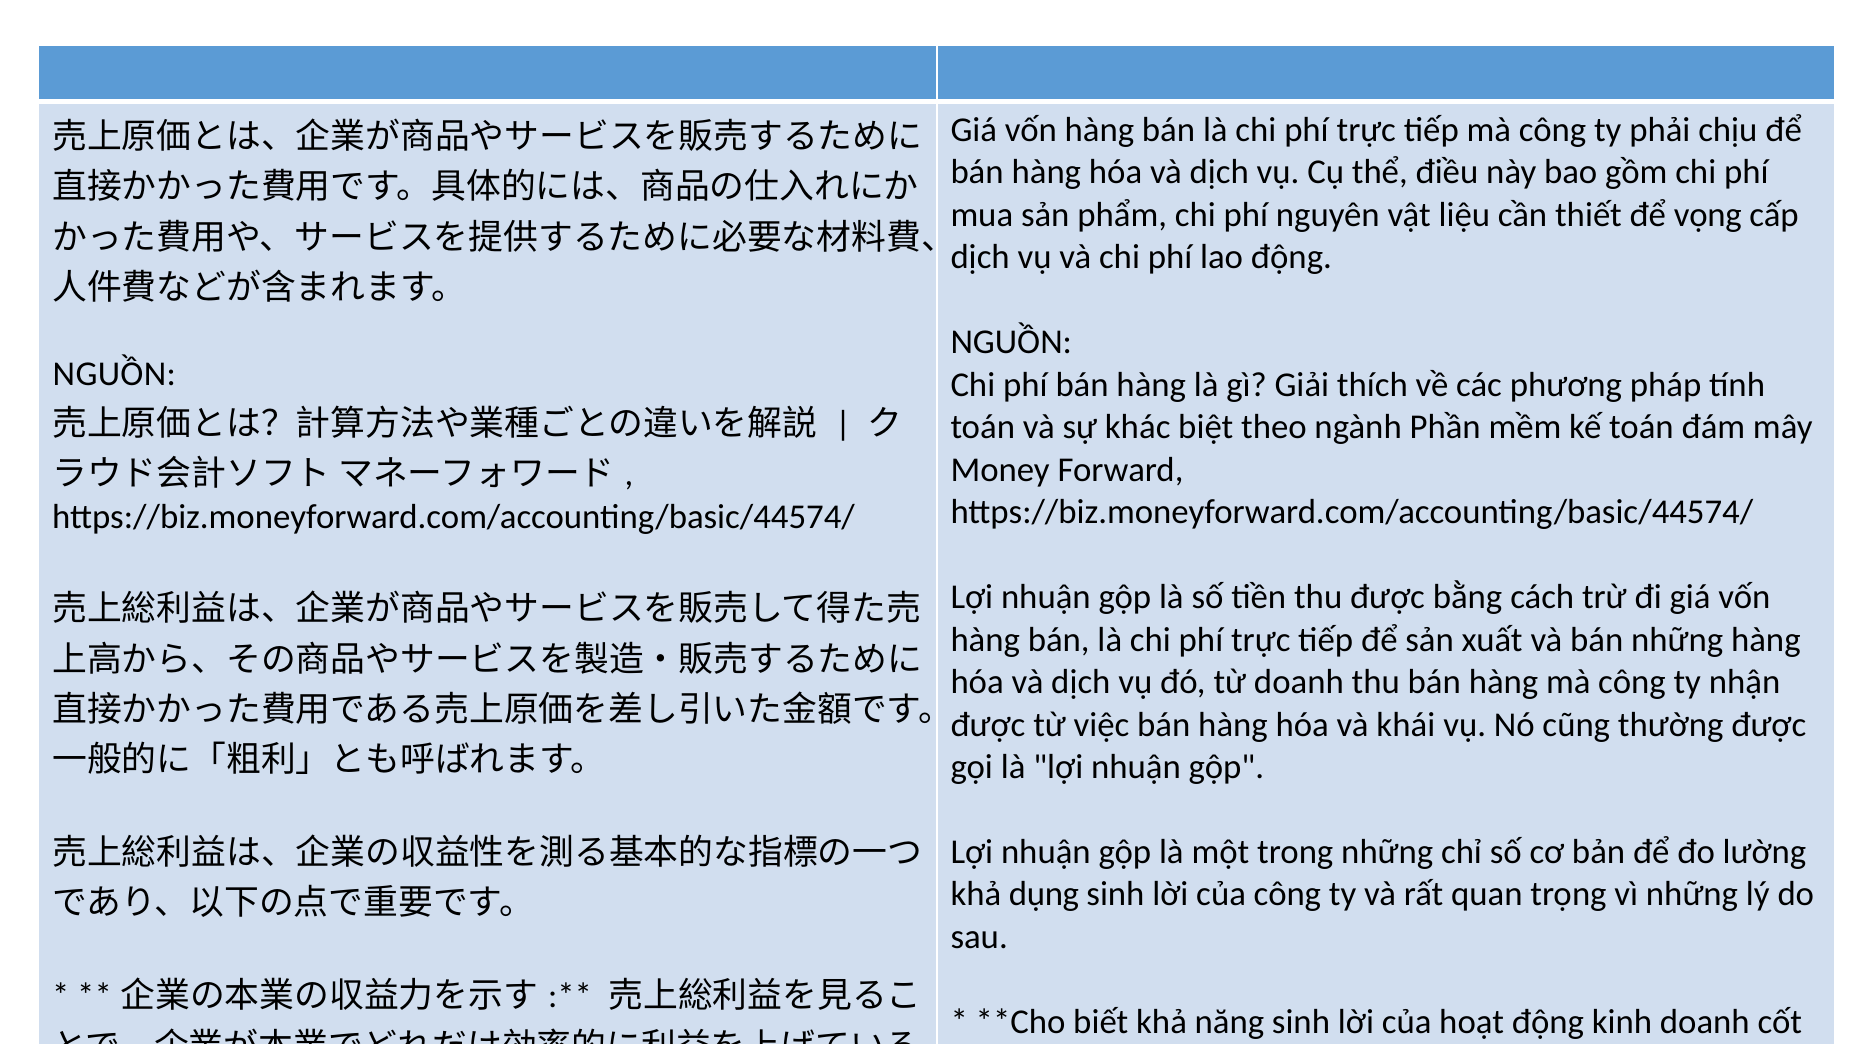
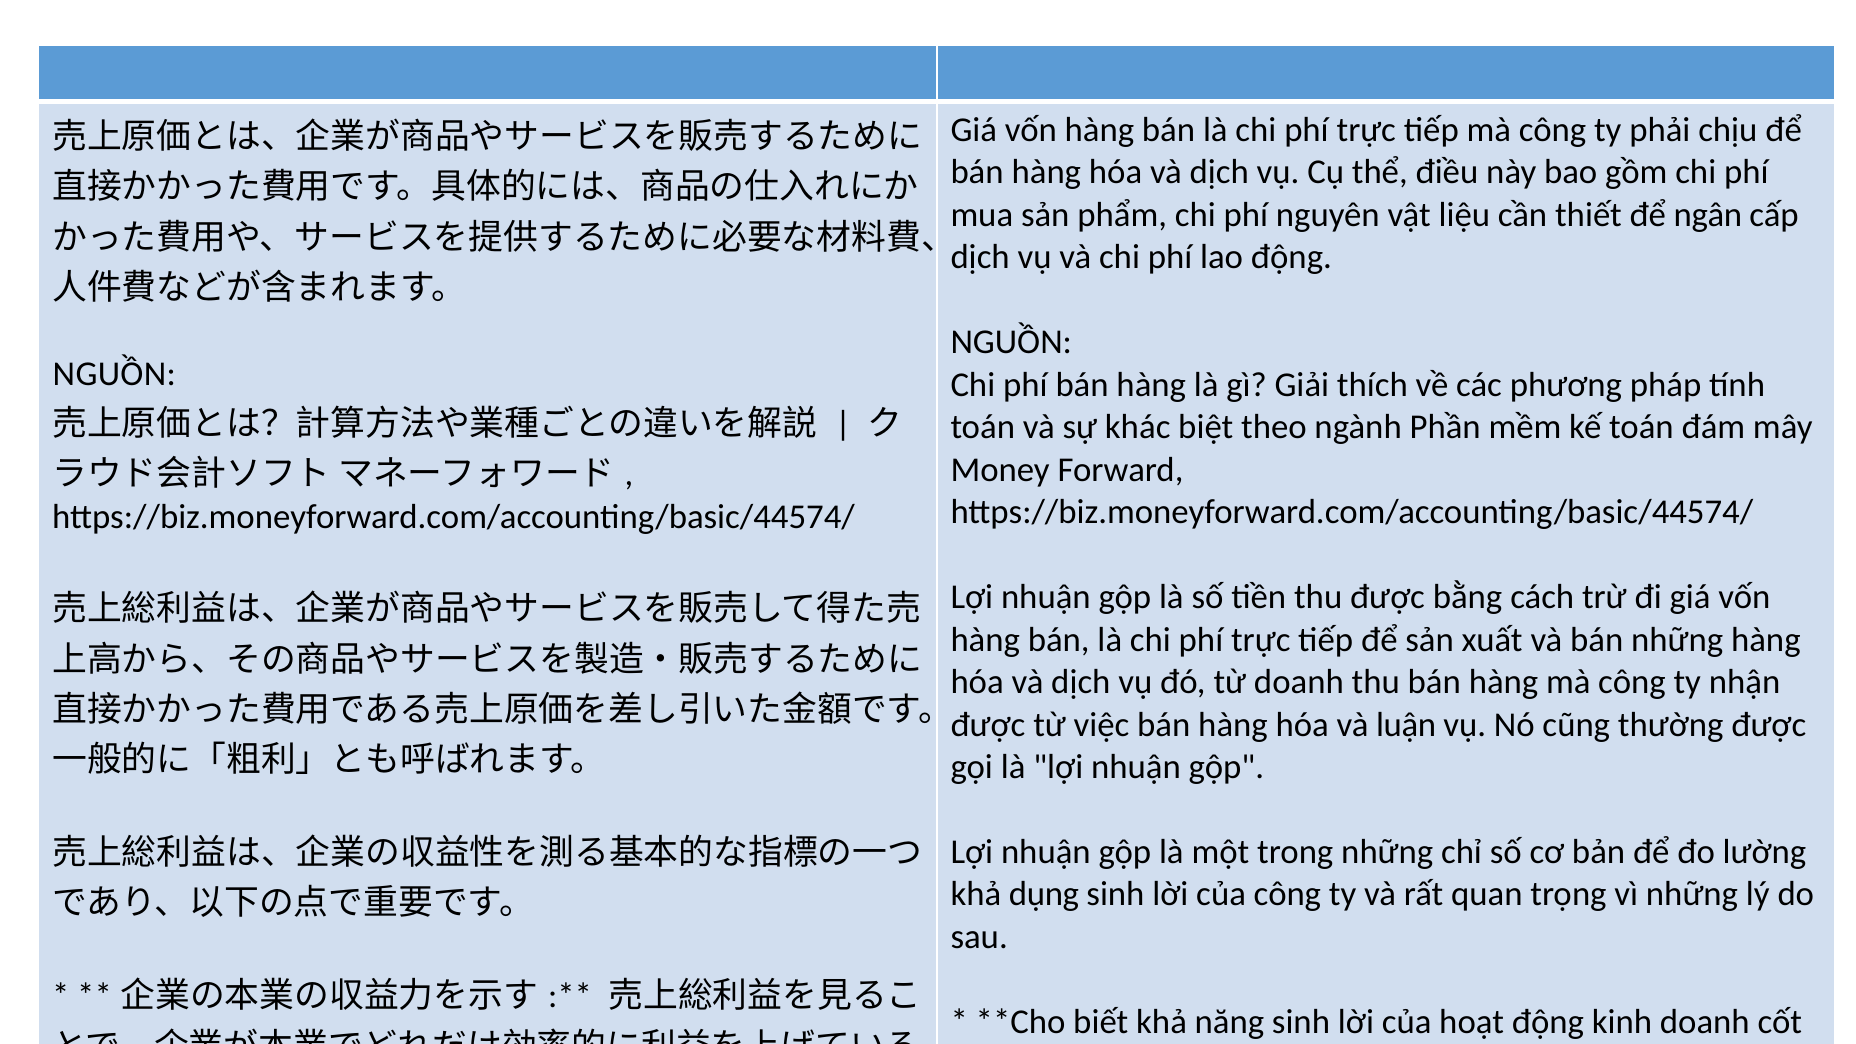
vọng: vọng -> ngân
khái: khái -> luận
